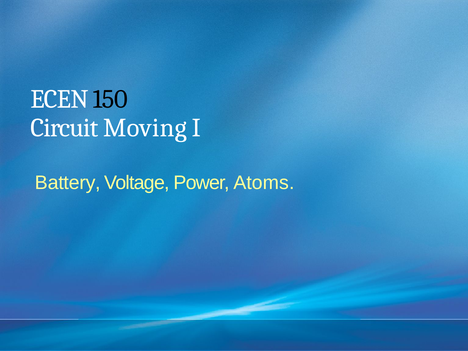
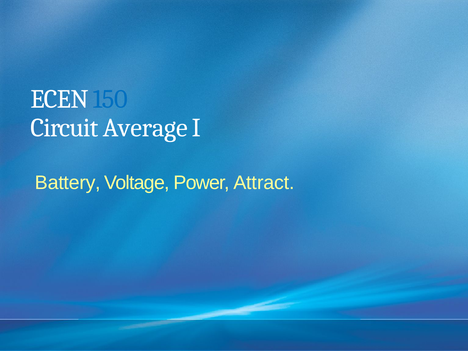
150 colour: black -> blue
Moving: Moving -> Average
Atoms: Atoms -> Attract
